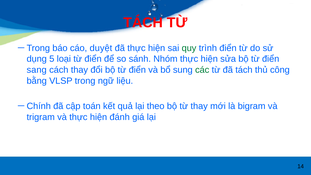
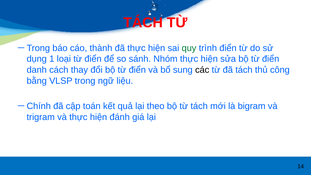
duyệt: duyệt -> thành
5: 5 -> 1
sang: sang -> danh
các colour: green -> black
từ thay: thay -> tách
